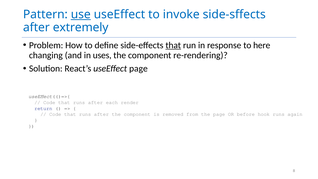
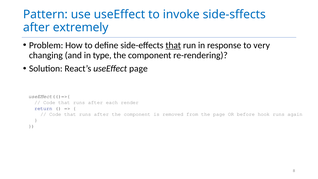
use underline: present -> none
here: here -> very
uses: uses -> type
